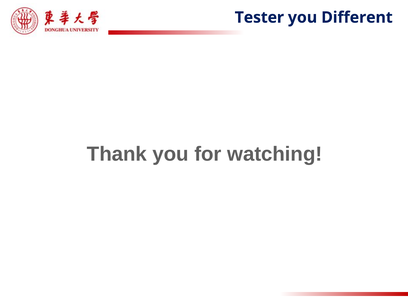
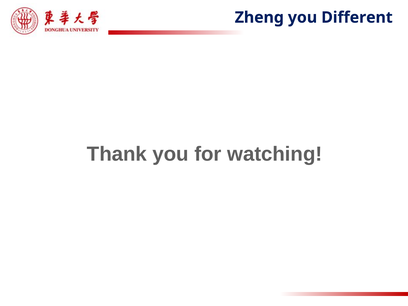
Tester: Tester -> Zheng
